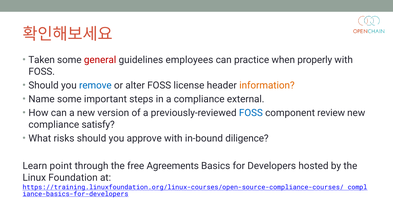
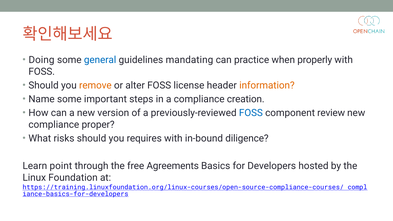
Taken: Taken -> Doing
general colour: red -> blue
employees: employees -> mandating
remove colour: blue -> orange
external: external -> creation
satisfy: satisfy -> proper
approve: approve -> requires
